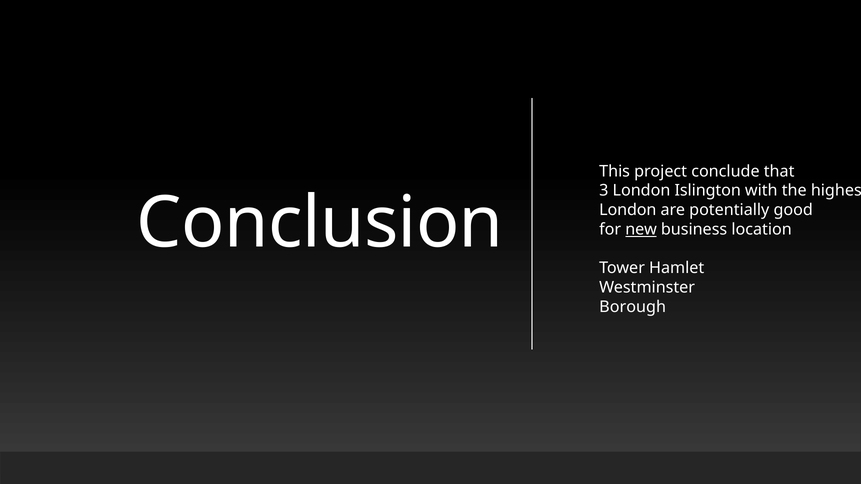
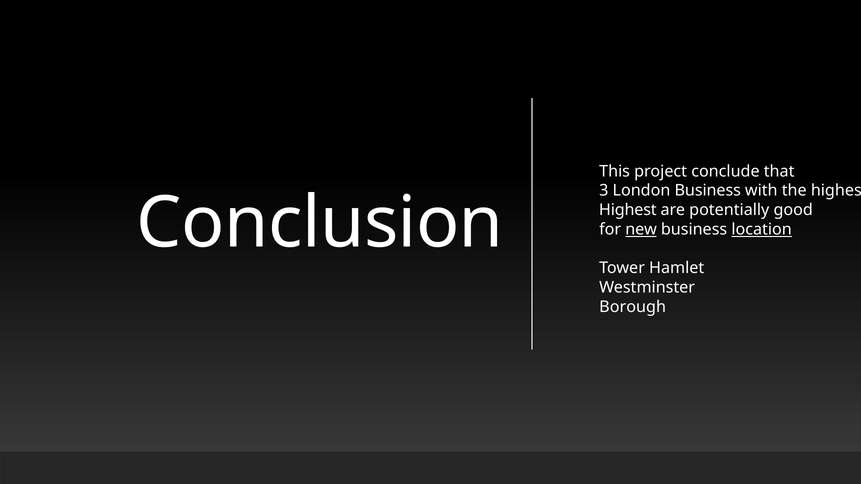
London Islington: Islington -> Business
London at (628, 210): London -> Highest
location underline: none -> present
